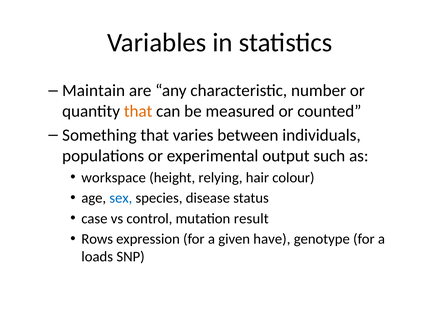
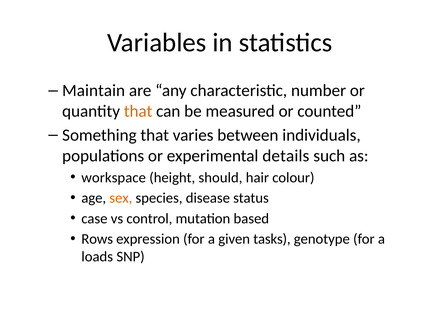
output: output -> details
relying: relying -> should
sex colour: blue -> orange
result: result -> based
have: have -> tasks
